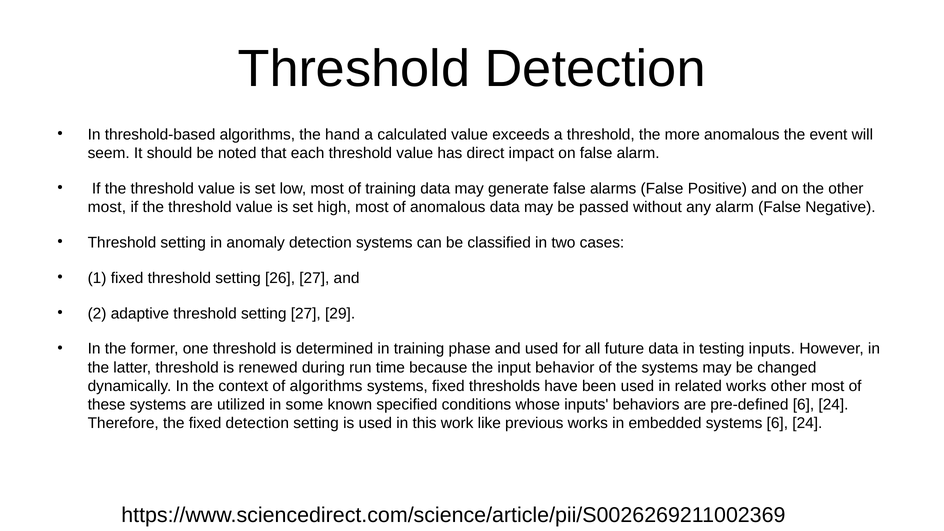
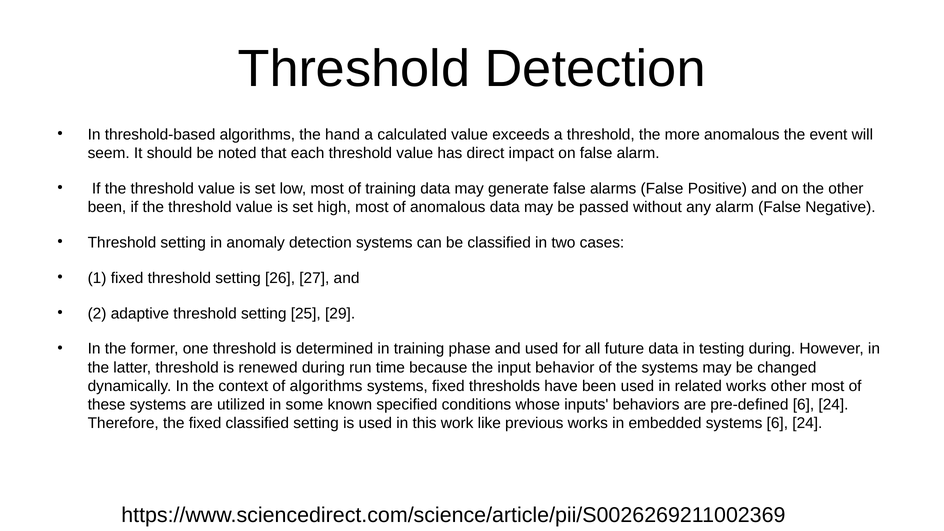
most at (107, 207): most -> been
setting 27: 27 -> 25
testing inputs: inputs -> during
fixed detection: detection -> classified
